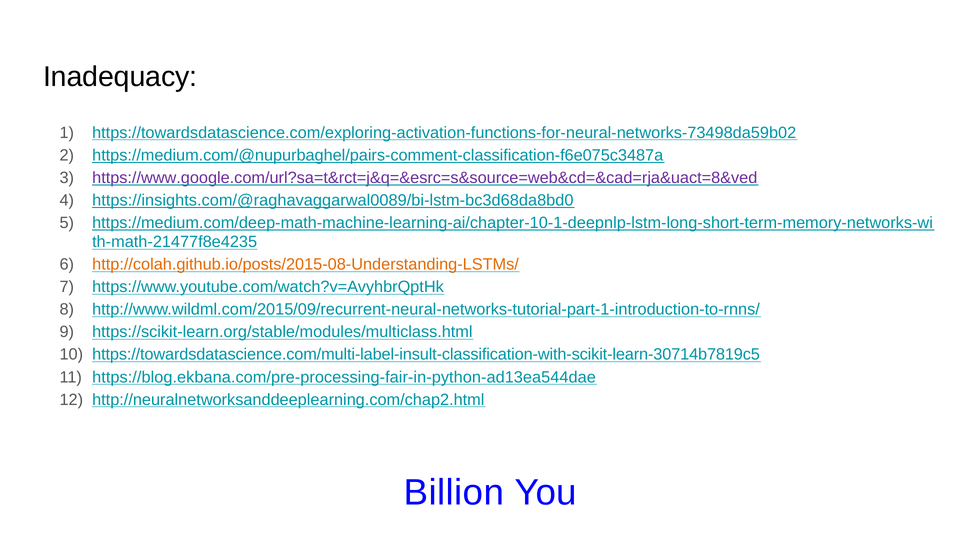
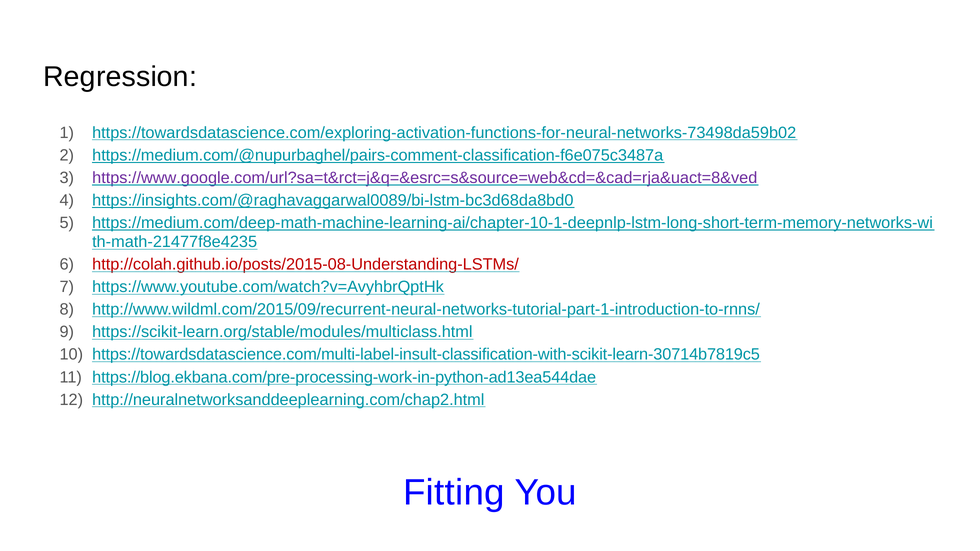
Inadequacy: Inadequacy -> Regression
http://colah.github.io/posts/2015-08-Understanding-LSTMs/ colour: orange -> red
https://blog.ekbana.com/pre-processing-fair-in-python-ad13ea544dae: https://blog.ekbana.com/pre-processing-fair-in-python-ad13ea544dae -> https://blog.ekbana.com/pre-processing-work-in-python-ad13ea544dae
Billion: Billion -> Fitting
